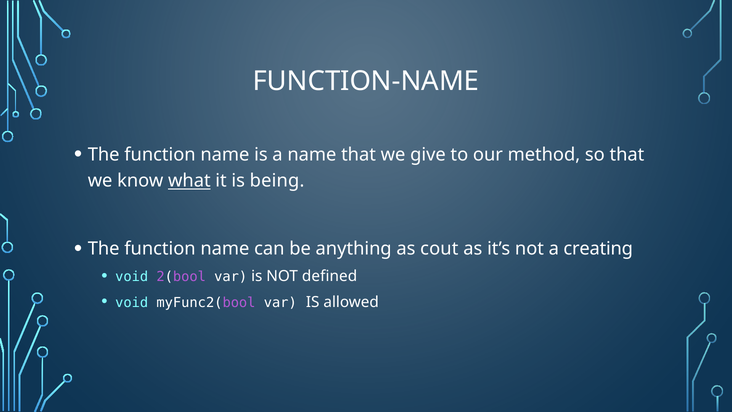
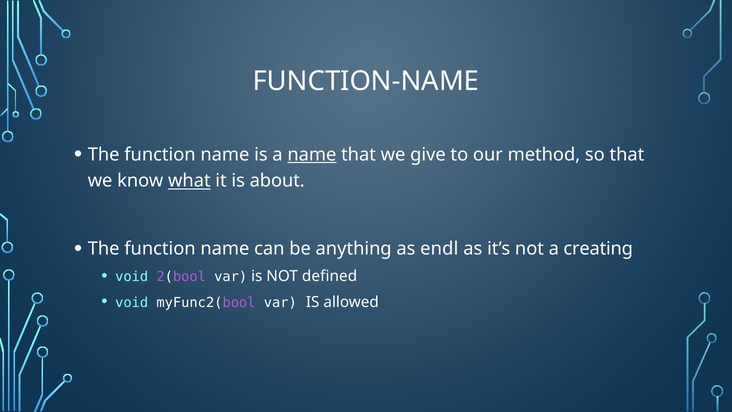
name at (312, 154) underline: none -> present
being: being -> about
cout: cout -> endl
